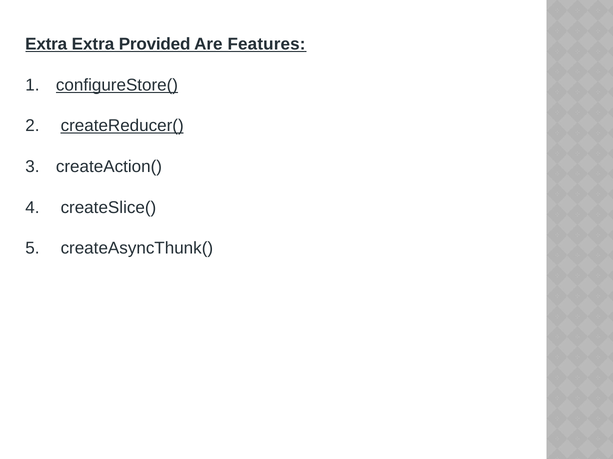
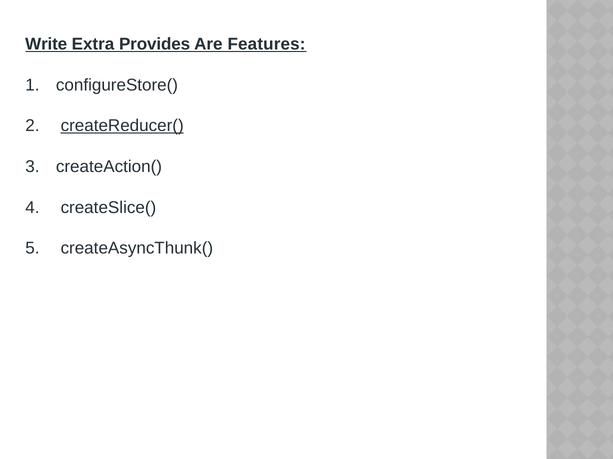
Extra at (46, 44): Extra -> Write
Provided: Provided -> Provides
configureStore( underline: present -> none
